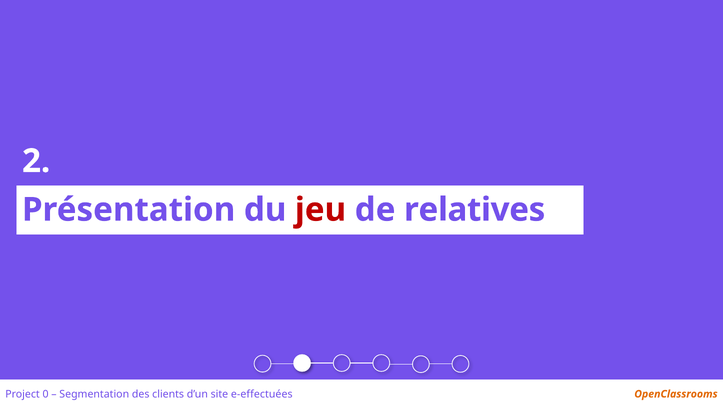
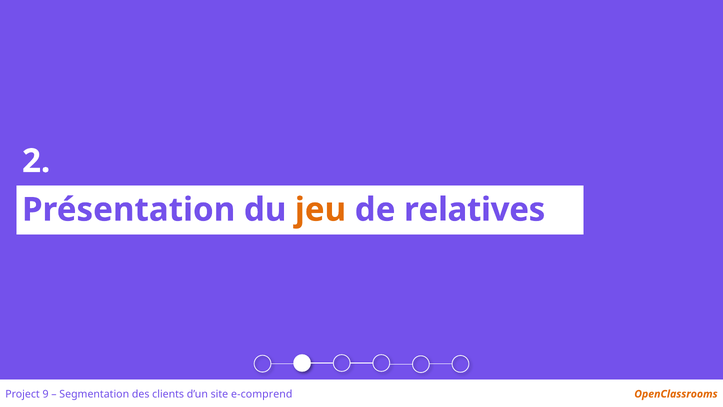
jeu colour: red -> orange
0: 0 -> 9
e-effectuées: e-effectuées -> e-comprend
